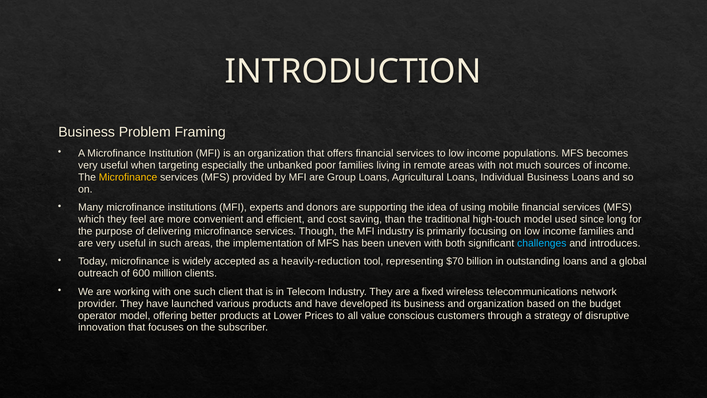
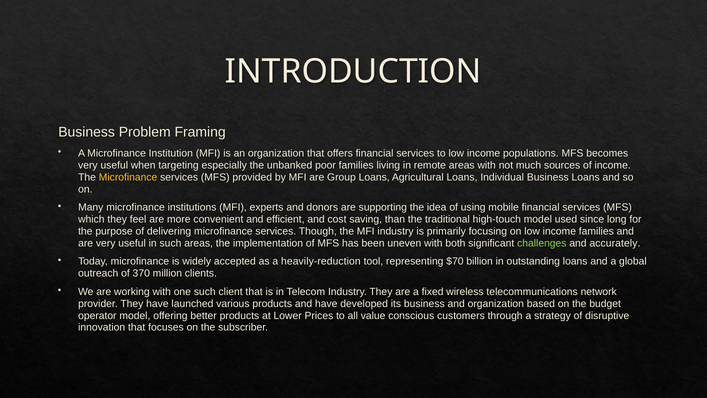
challenges colour: light blue -> light green
introduces: introduces -> accurately
600: 600 -> 370
